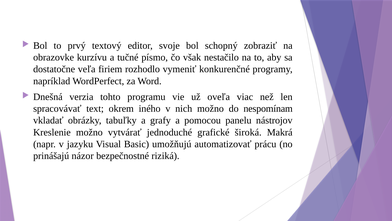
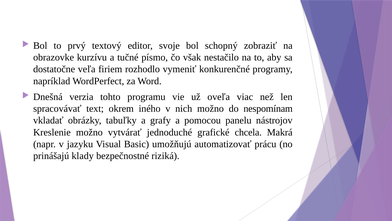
široká: široká -> chcela
názor: názor -> klady
